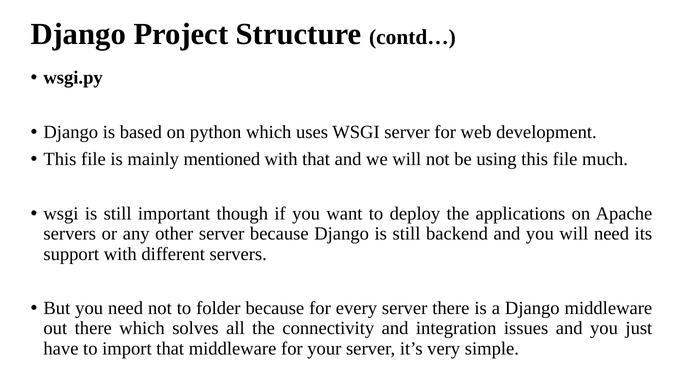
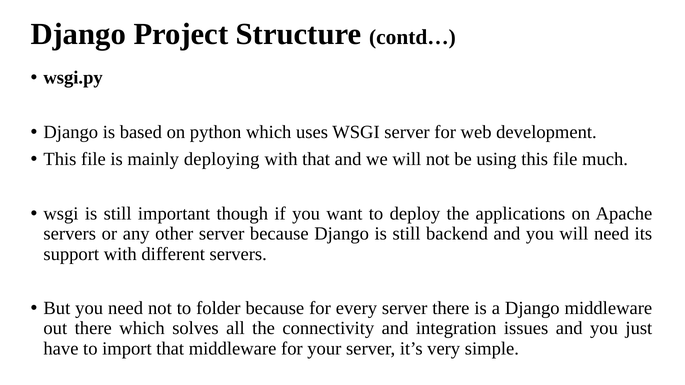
mentioned: mentioned -> deploying
